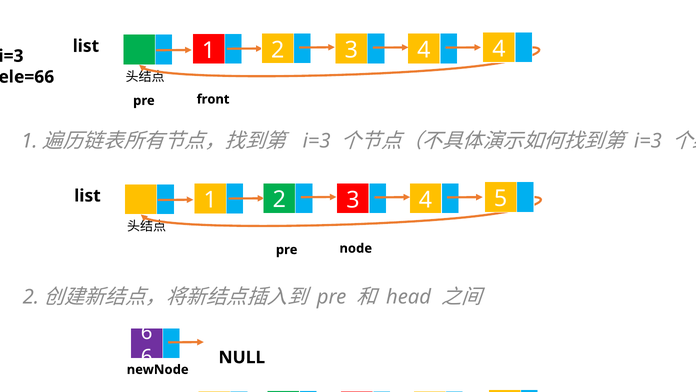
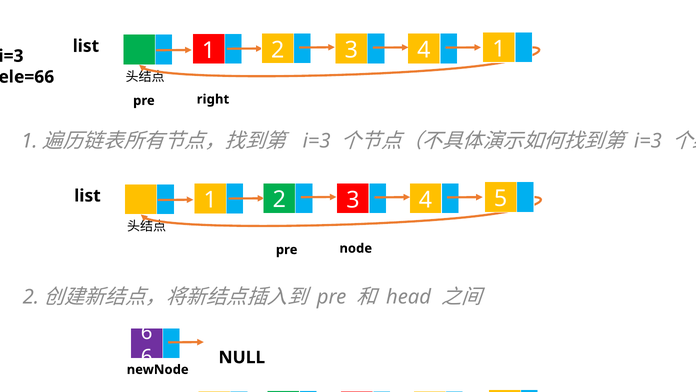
4 4: 4 -> 1
front: front -> right
